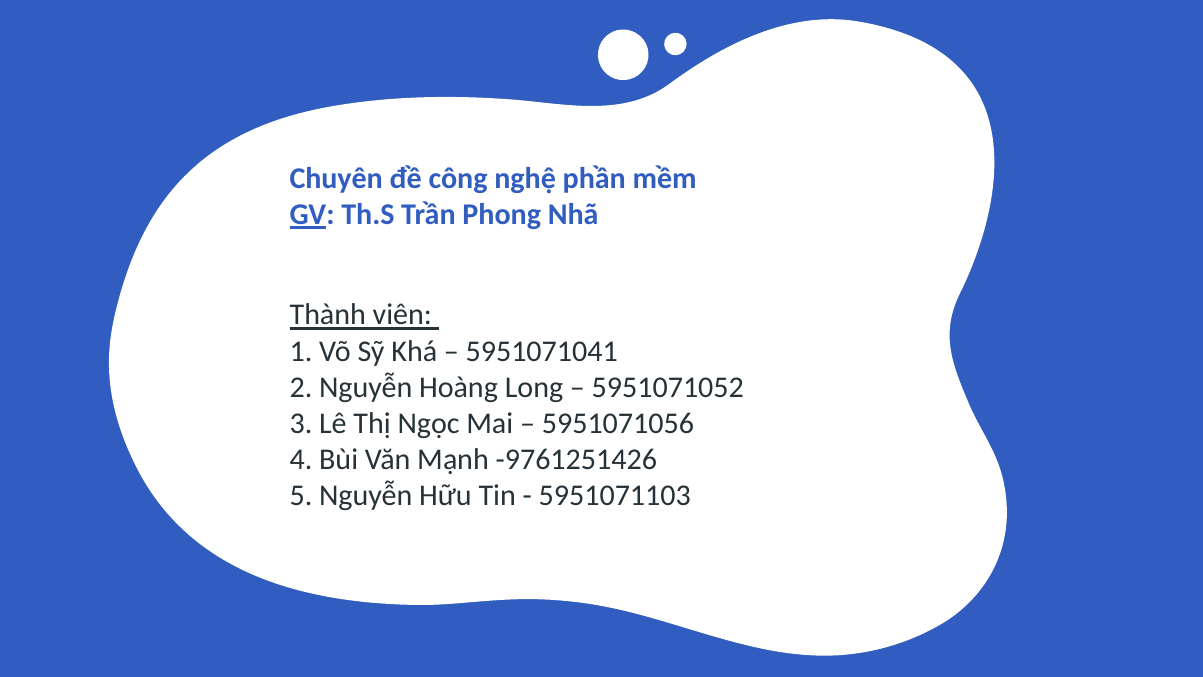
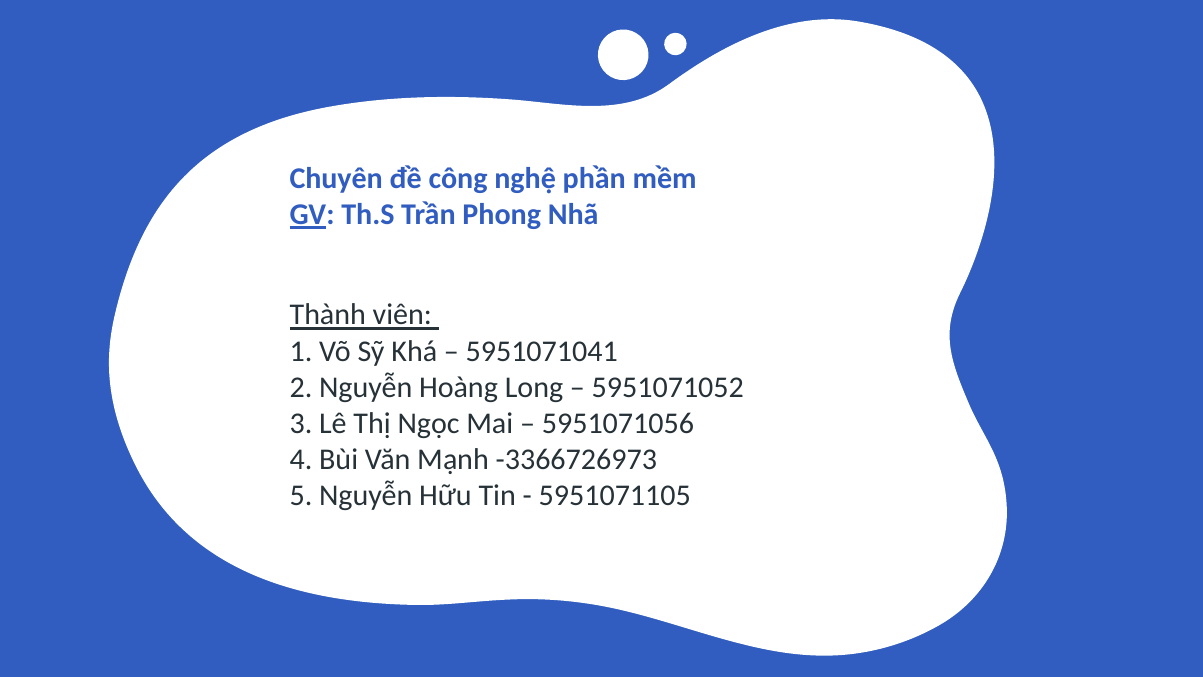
-9761251426: -9761251426 -> -3366726973
5951071103: 5951071103 -> 5951071105
